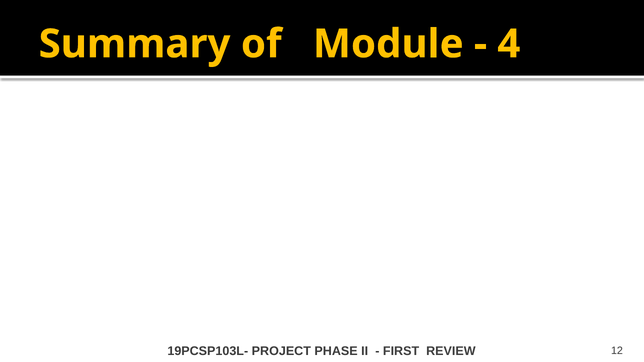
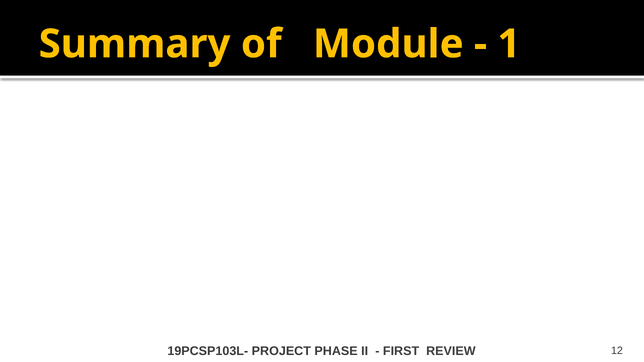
4: 4 -> 1
